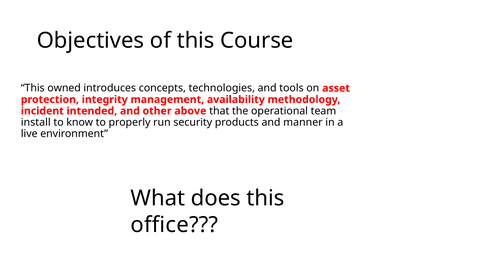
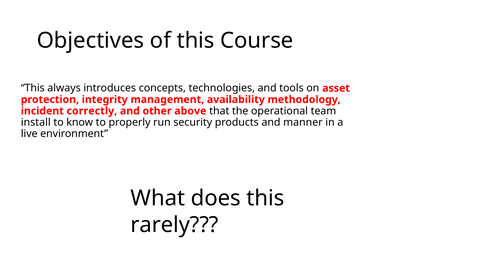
owned: owned -> always
intended: intended -> correctly
office: office -> rarely
